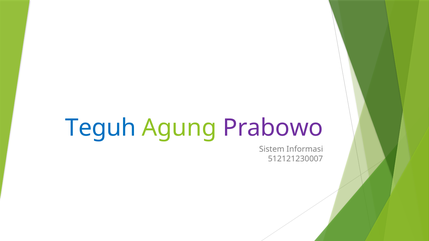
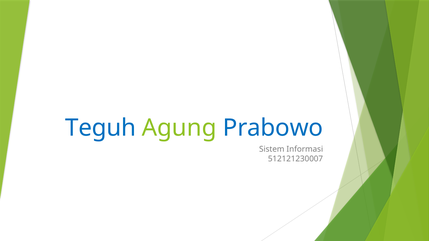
Prabowo colour: purple -> blue
